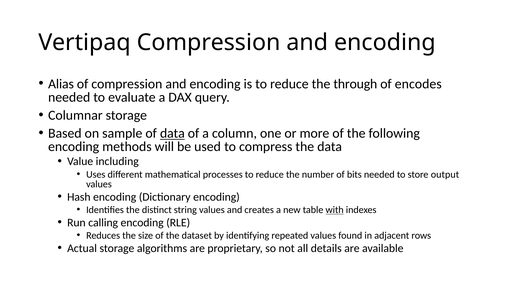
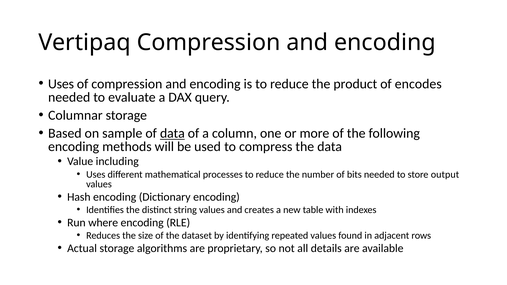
Alias at (61, 84): Alias -> Uses
through: through -> product
with underline: present -> none
calling: calling -> where
